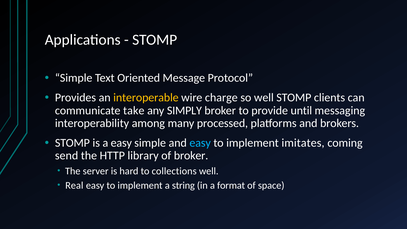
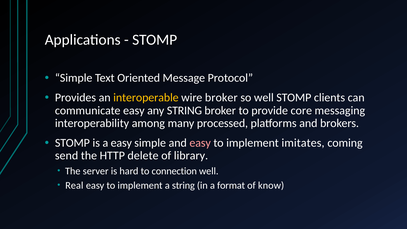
wire charge: charge -> broker
communicate take: take -> easy
any SIMPLY: SIMPLY -> STRING
until: until -> core
easy at (200, 143) colour: light blue -> pink
library: library -> delete
of broker: broker -> library
collections: collections -> connection
space: space -> know
